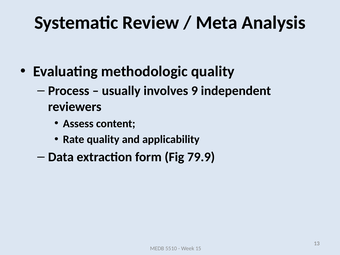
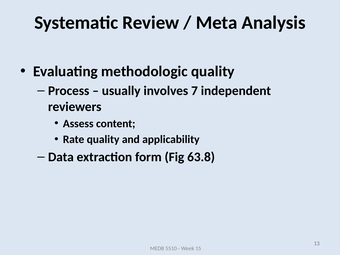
9: 9 -> 7
79.9: 79.9 -> 63.8
